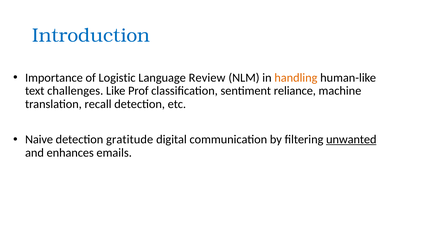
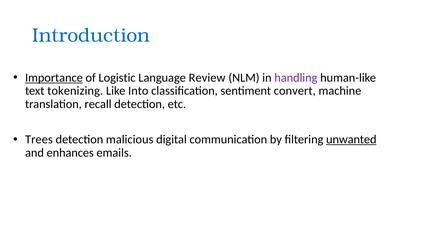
Importance underline: none -> present
handling colour: orange -> purple
challenges: challenges -> tokenizing
Prof: Prof -> Into
reliance: reliance -> convert
Naive: Naive -> Trees
gratitude: gratitude -> malicious
